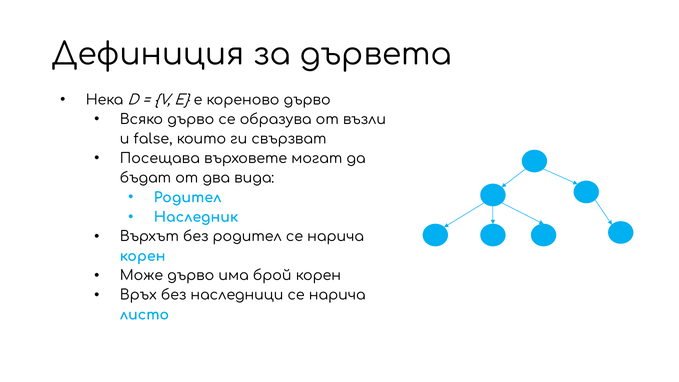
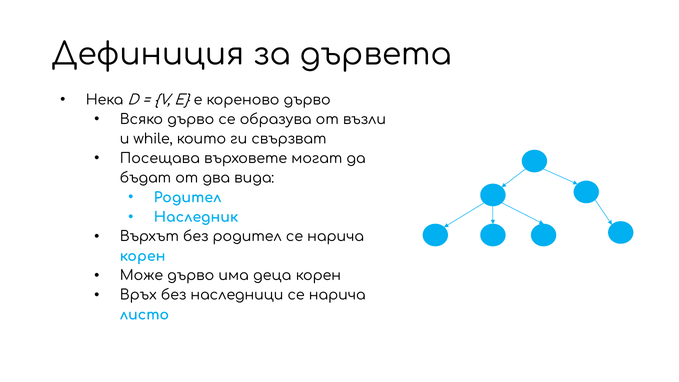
false: false -> while
брой: брой -> деца
